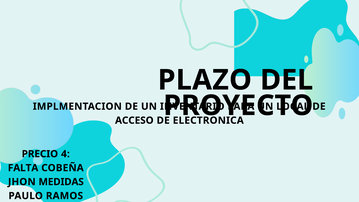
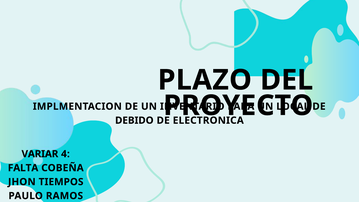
ACCESO: ACCESO -> DEBIDO
PRECIO: PRECIO -> VARIAR
MEDIDAS: MEDIDAS -> TIEMPOS
